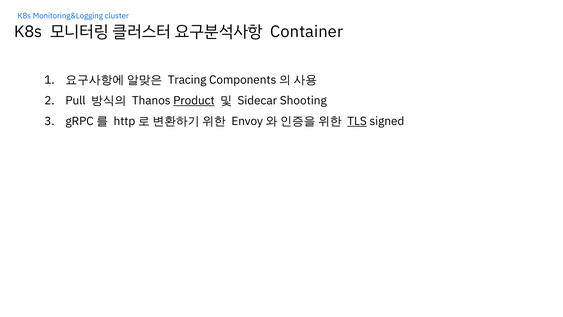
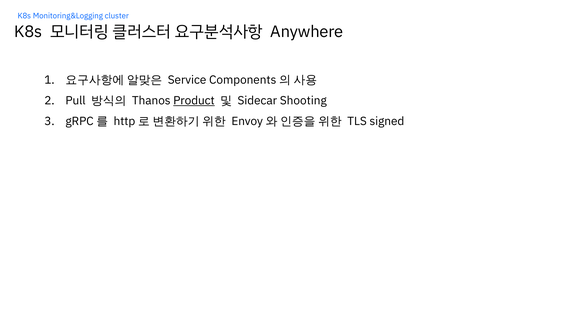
Container: Container -> Anywhere
Tracing: Tracing -> Service
TLS underline: present -> none
